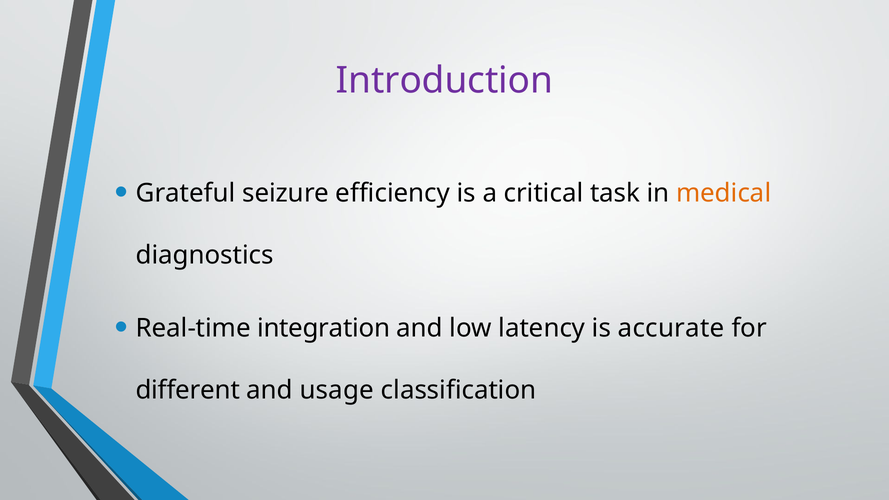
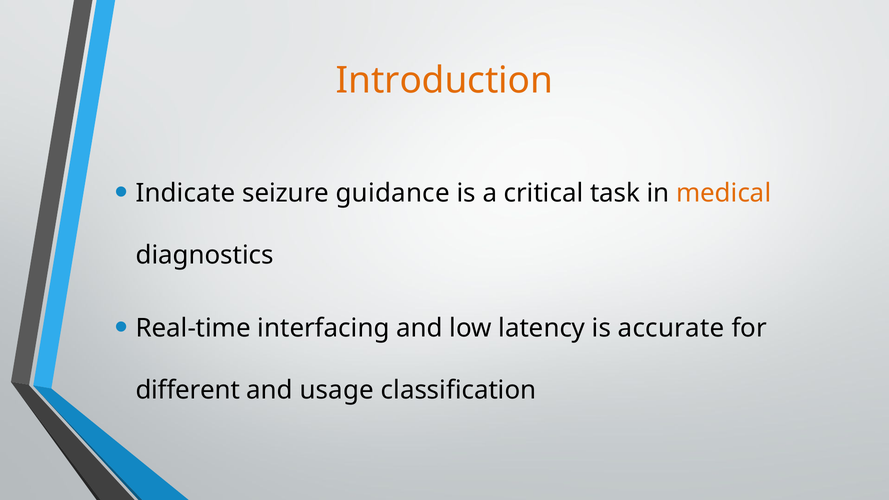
Introduction colour: purple -> orange
Grateful: Grateful -> Indicate
efficiency: efficiency -> guidance
integration: integration -> interfacing
